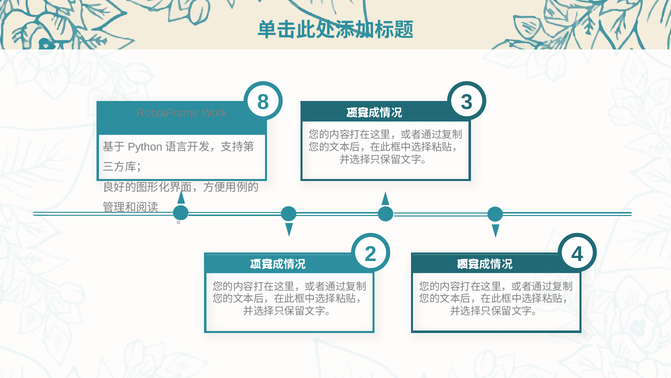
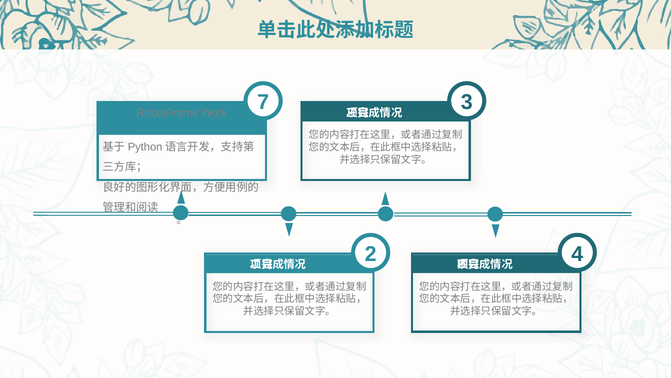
8: 8 -> 7
